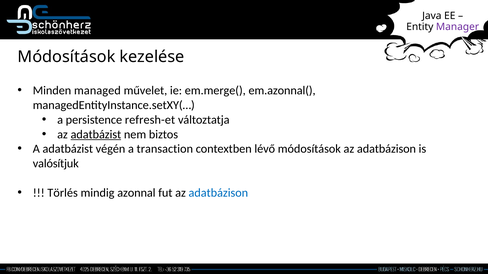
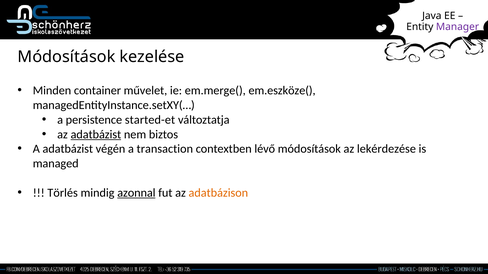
managed: managed -> container
em.azonnal(: em.azonnal( -> em.eszköze(
refresh-et: refresh-et -> started-et
módosítások az adatbázison: adatbázison -> lekérdezése
valósítjuk: valósítjuk -> managed
azonnal underline: none -> present
adatbázison at (218, 193) colour: blue -> orange
